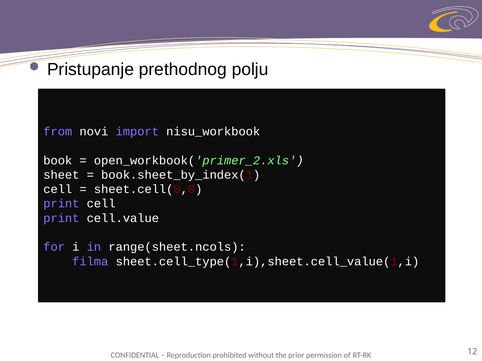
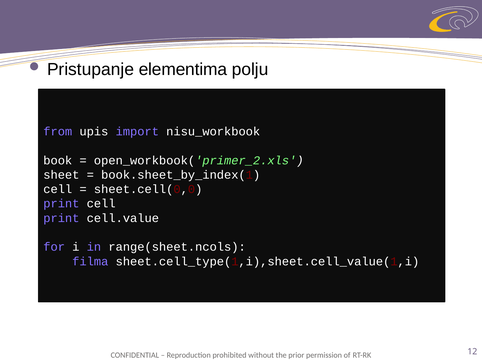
prethodnog: prethodnog -> elementima
novi: novi -> upis
